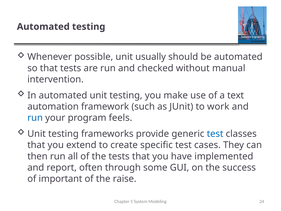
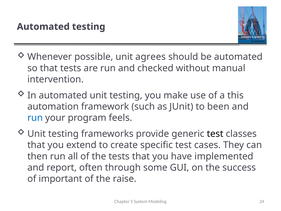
usually: usually -> agrees
text: text -> this
work: work -> been
test at (215, 134) colour: blue -> black
